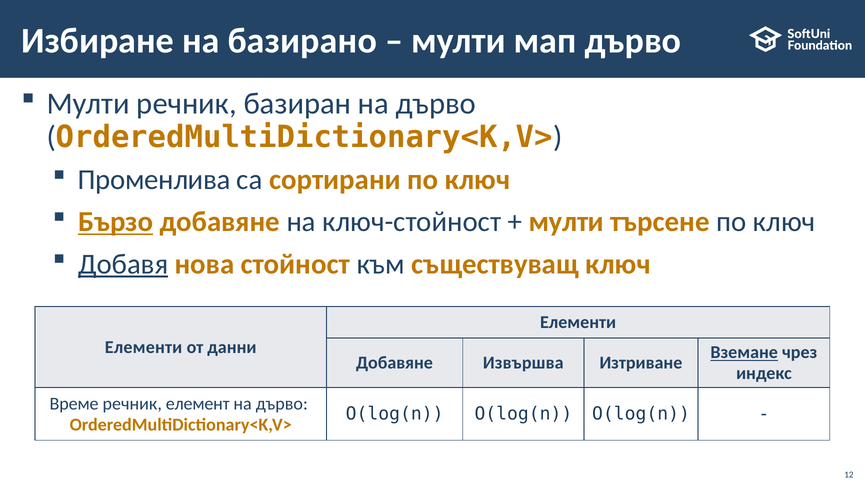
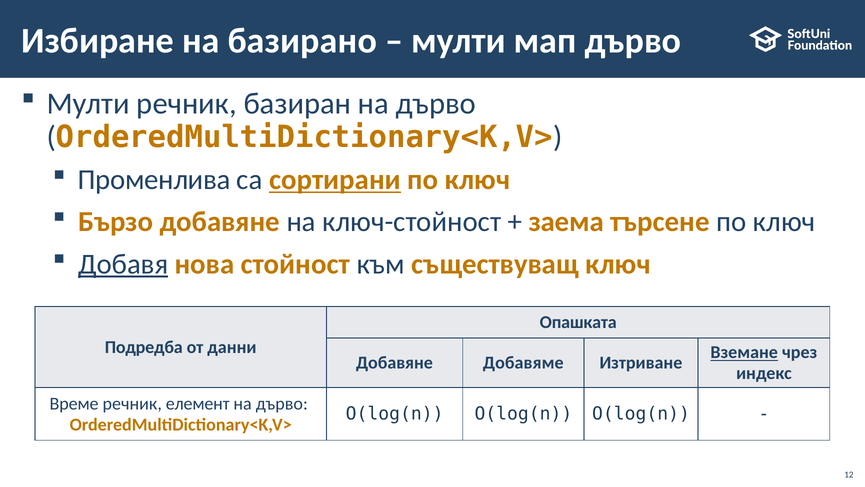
сортирани underline: none -> present
Бързо underline: present -> none
мулти at (566, 222): мулти -> заема
Елементи at (578, 322): Елементи -> Опашката
Елементи at (144, 347): Елементи -> Подредба
Извършва: Извършва -> Добавяме
